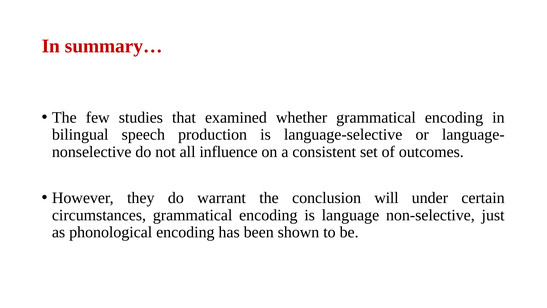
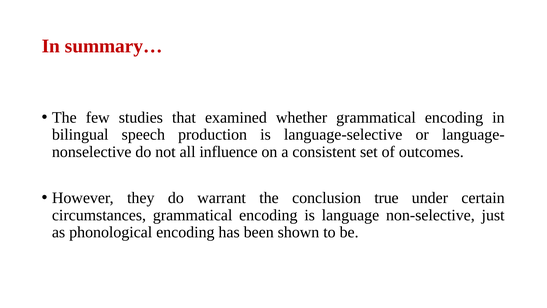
will: will -> true
